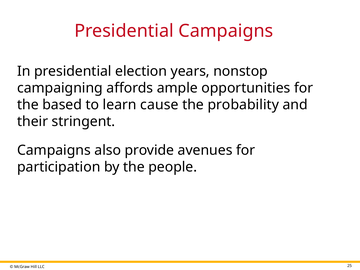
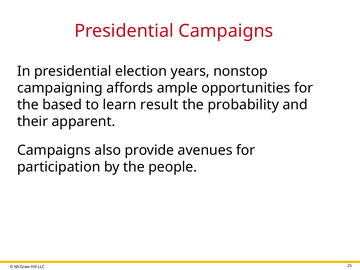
cause: cause -> result
stringent: stringent -> apparent
